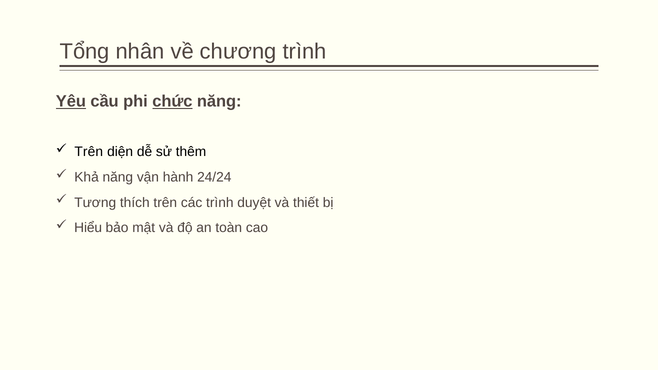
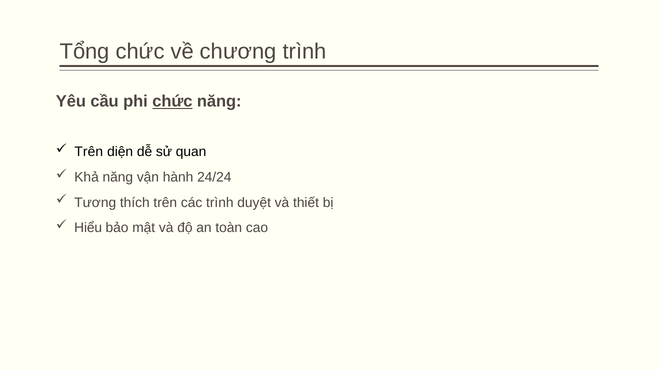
Tổng nhân: nhân -> chức
Yêu underline: present -> none
thêm: thêm -> quan
